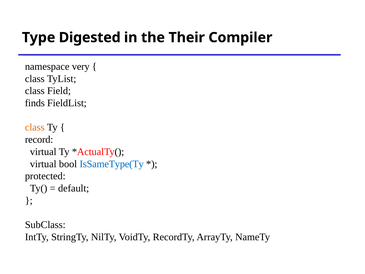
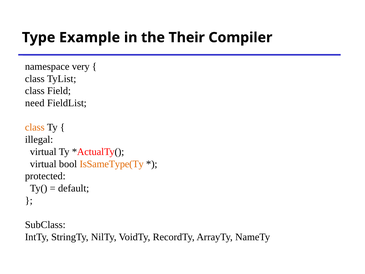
Digested: Digested -> Example
finds: finds -> need
record: record -> illegal
IsSameType(Ty colour: blue -> orange
